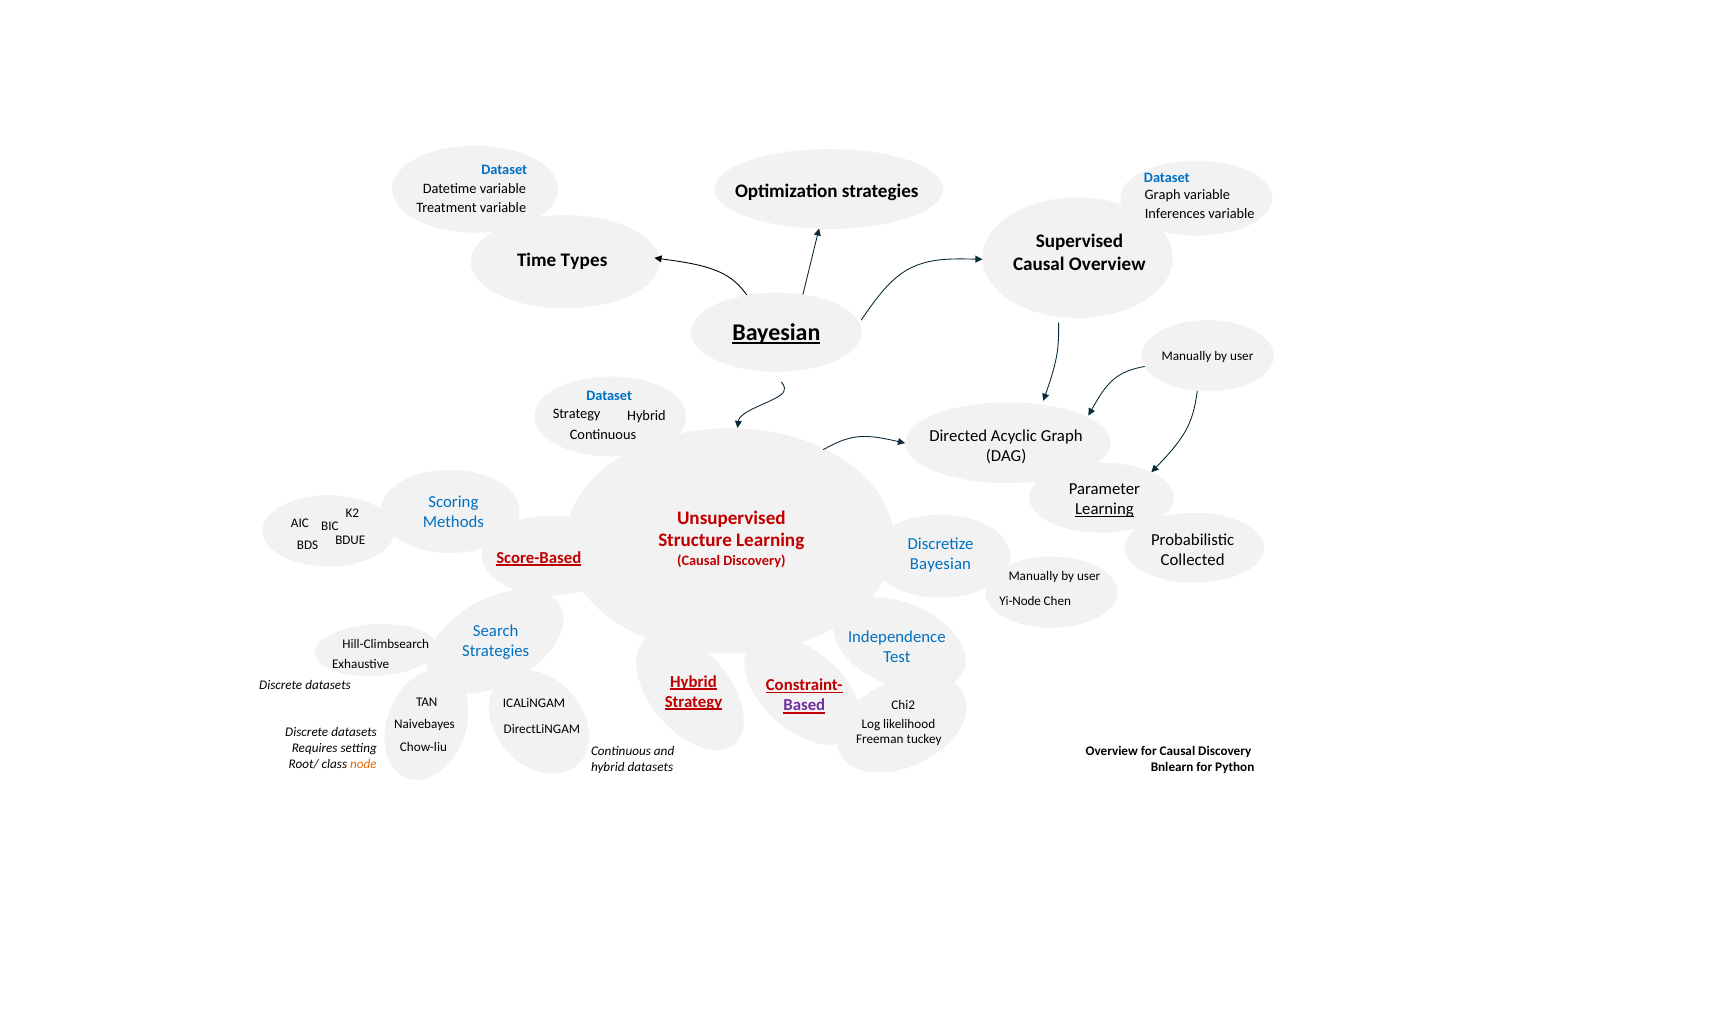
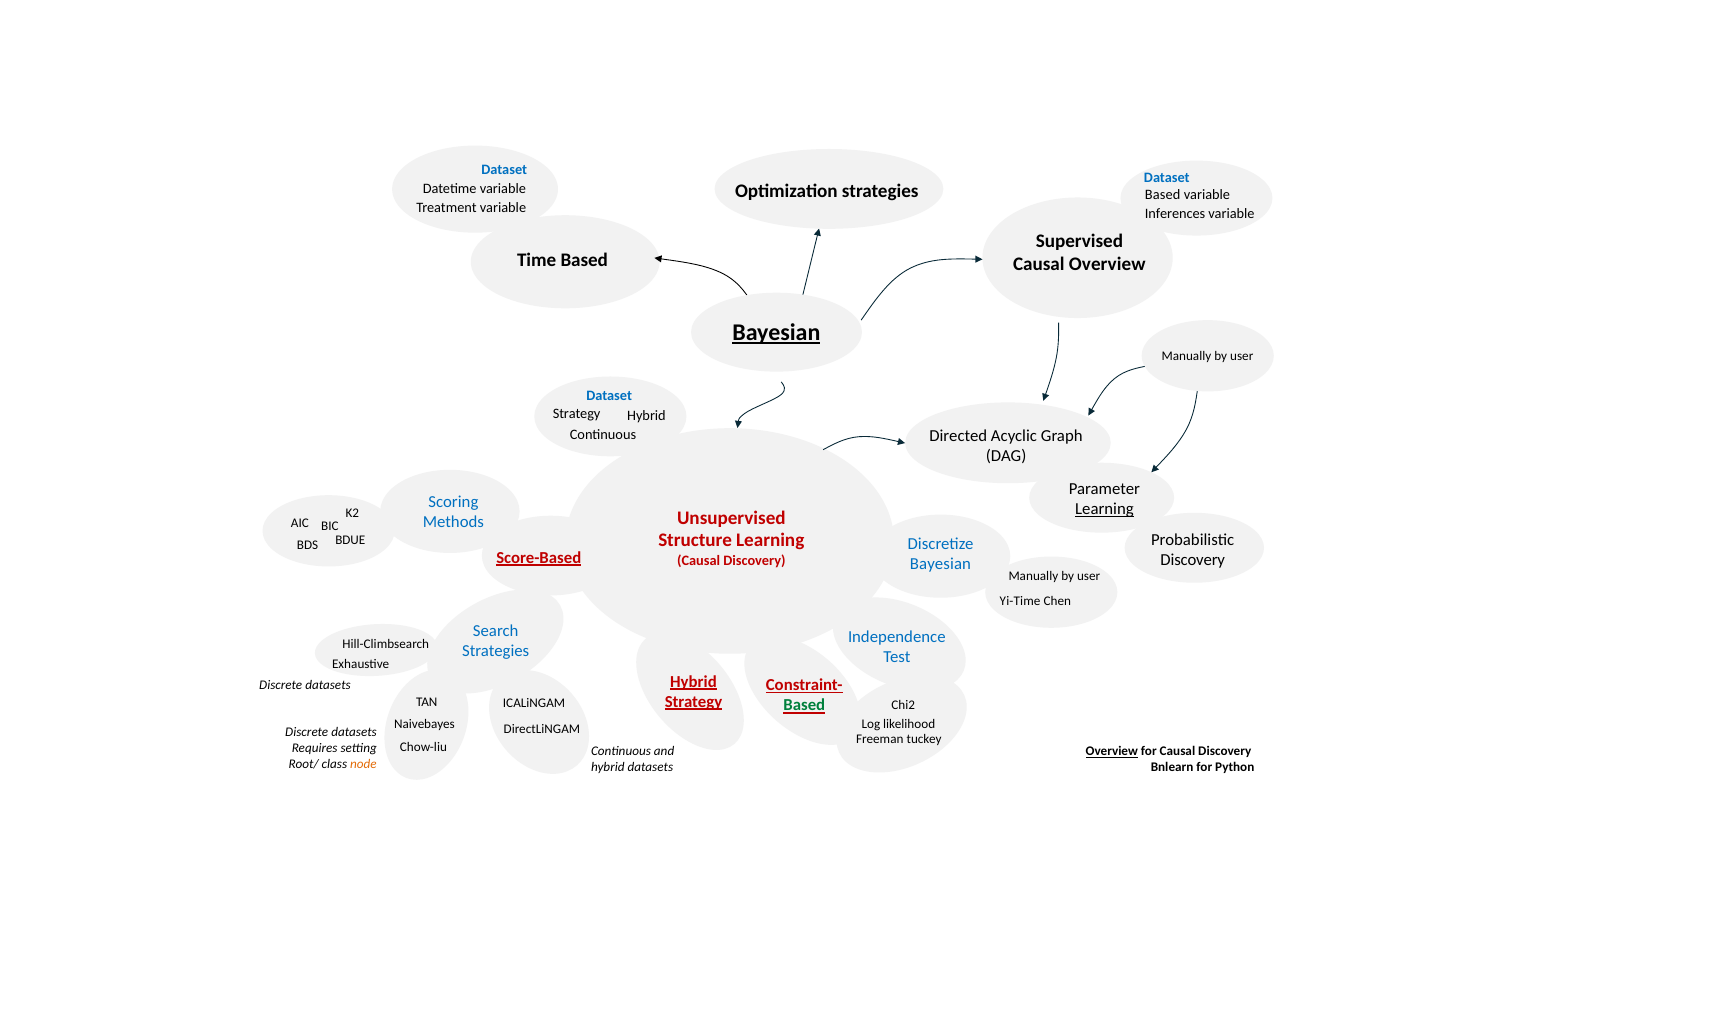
Graph at (1163, 195): Graph -> Based
Time Types: Types -> Based
Collected at (1193, 560): Collected -> Discovery
Yi-Node: Yi-Node -> Yi-Time
Based at (804, 706) colour: purple -> green
Overview at (1112, 752) underline: none -> present
